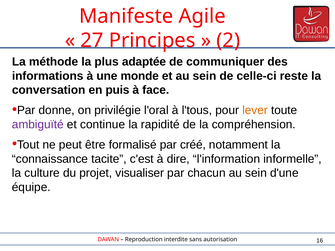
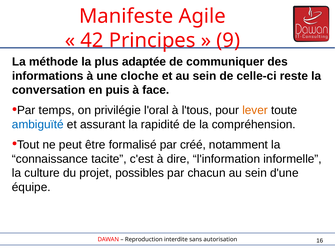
27: 27 -> 42
2: 2 -> 9
monde: monde -> cloche
donne: donne -> temps
ambiguïté colour: purple -> blue
continue: continue -> assurant
visualiser: visualiser -> possibles
